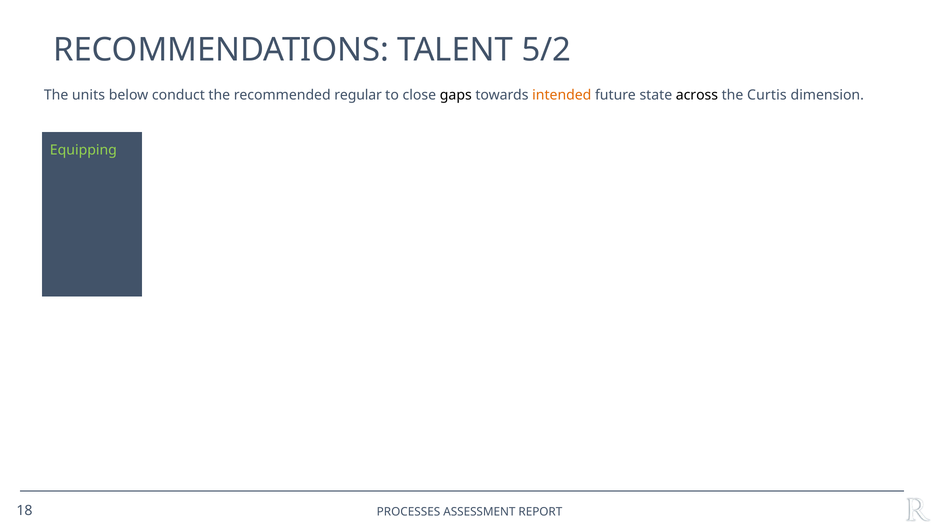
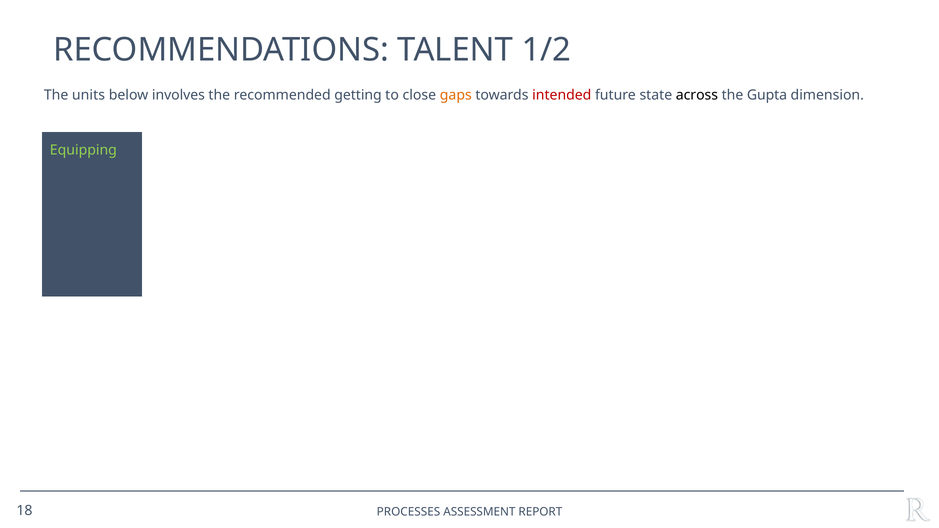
5/2: 5/2 -> 1/2
conduct: conduct -> involves
regular: regular -> getting
gaps colour: black -> orange
intended colour: orange -> red
Curtis: Curtis -> Gupta
